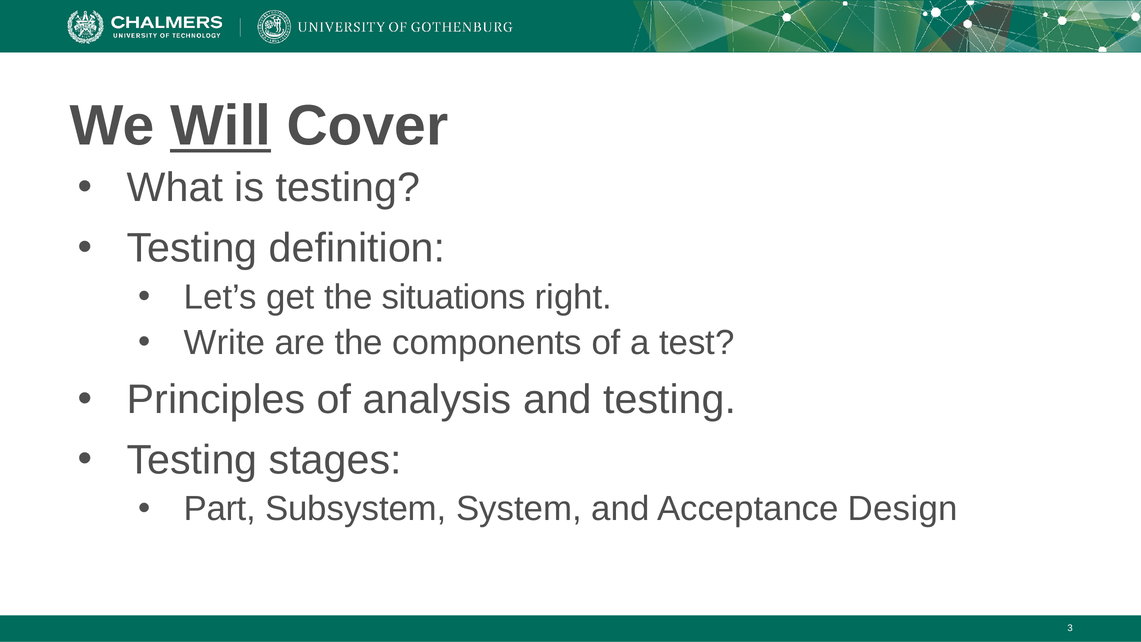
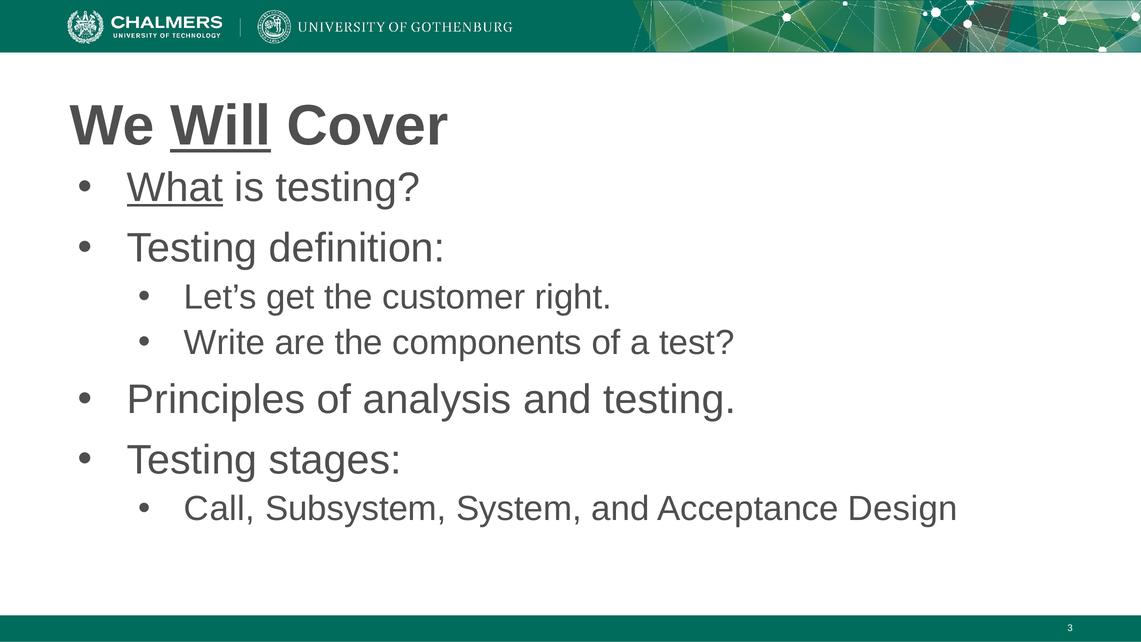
What underline: none -> present
situations: situations -> customer
Part: Part -> Call
